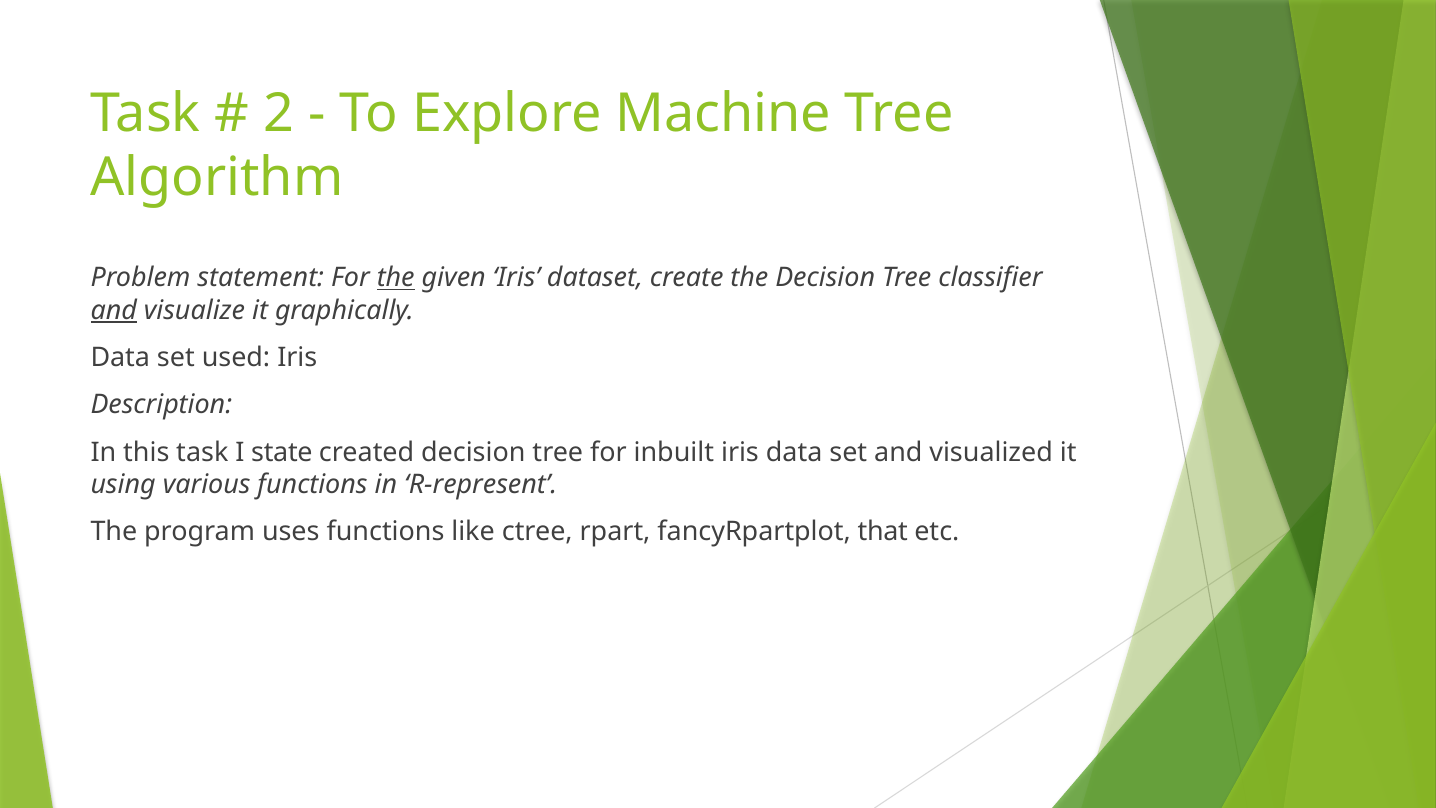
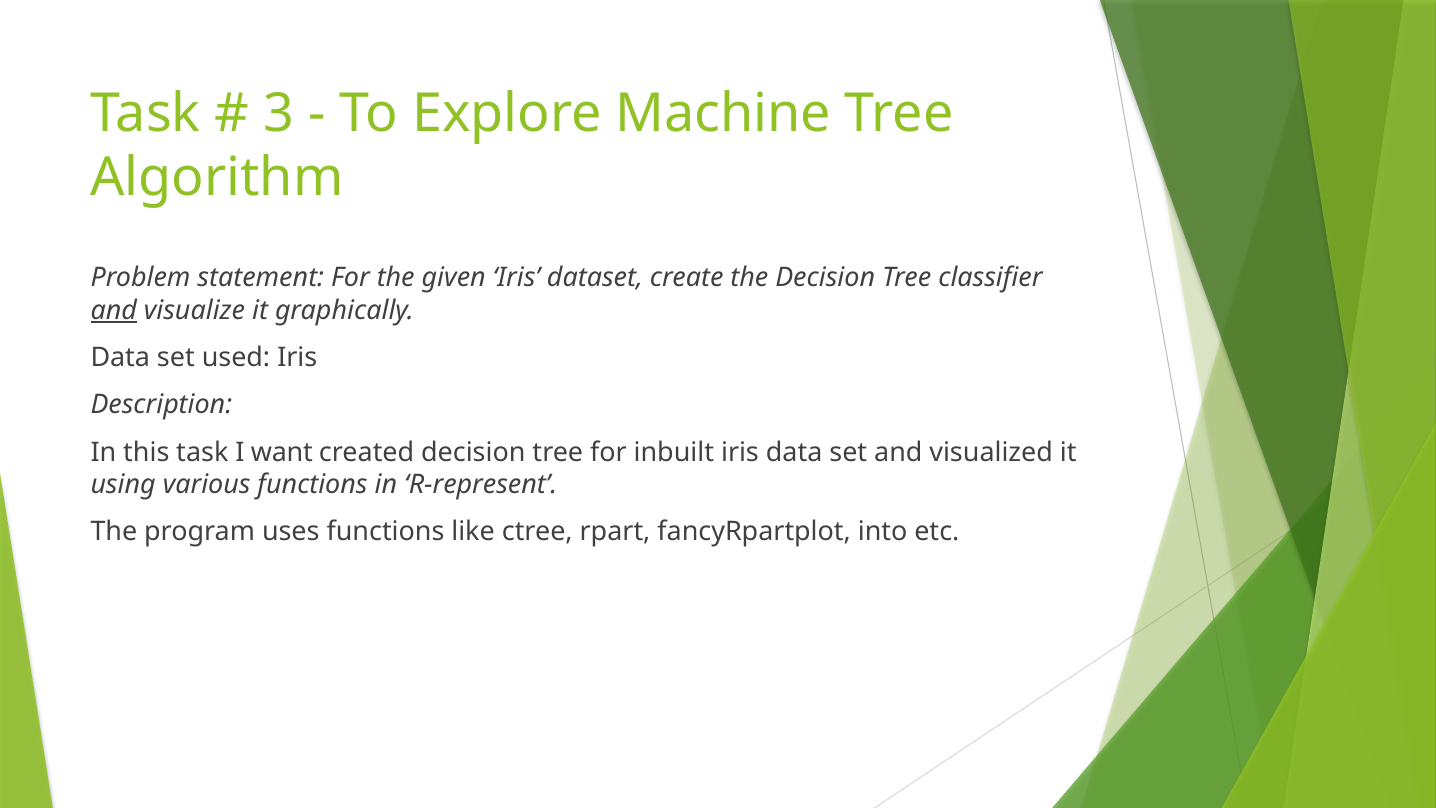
2: 2 -> 3
the at (396, 278) underline: present -> none
state: state -> want
that: that -> into
